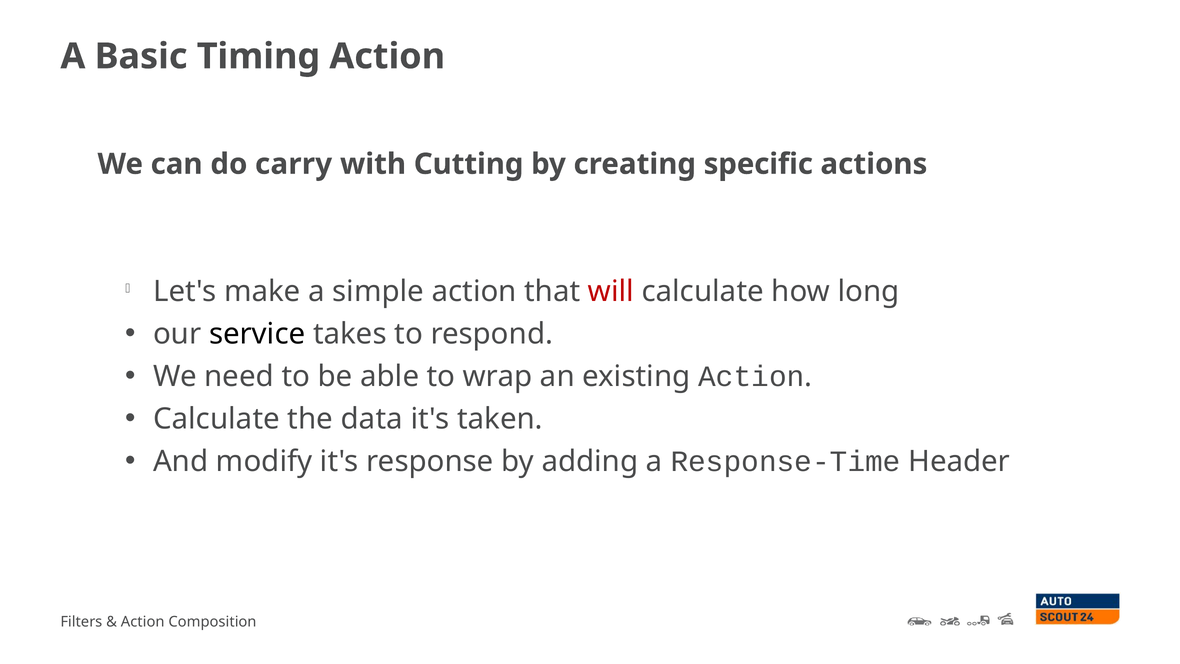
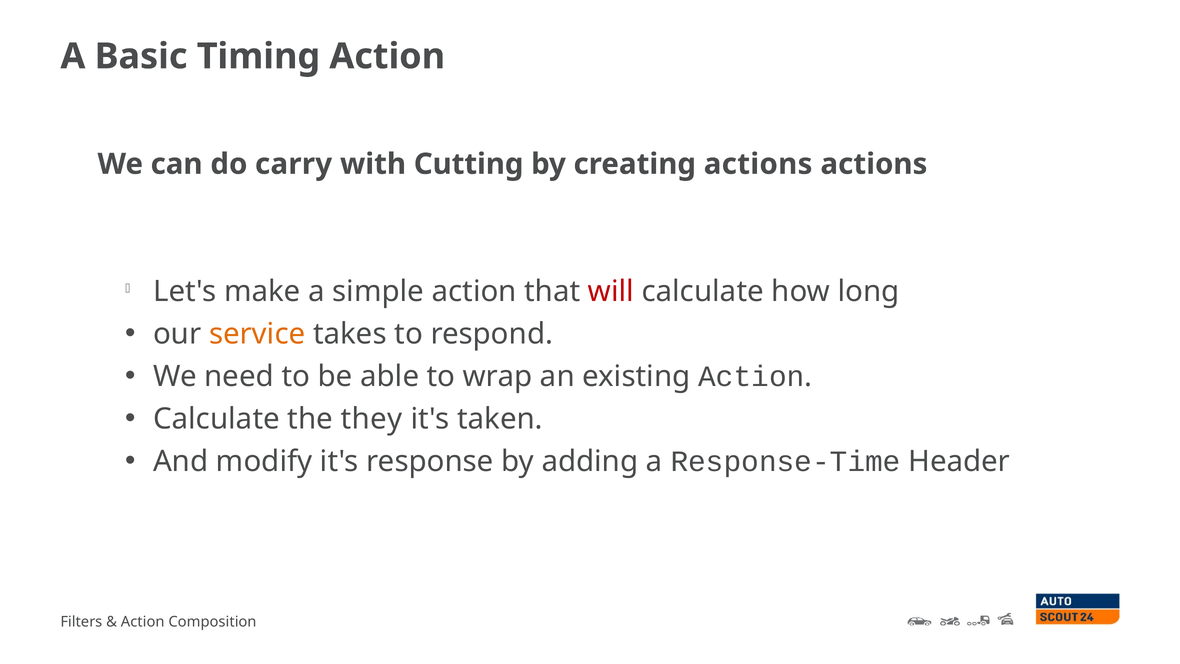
creating specific: specific -> actions
service colour: black -> orange
data: data -> they
